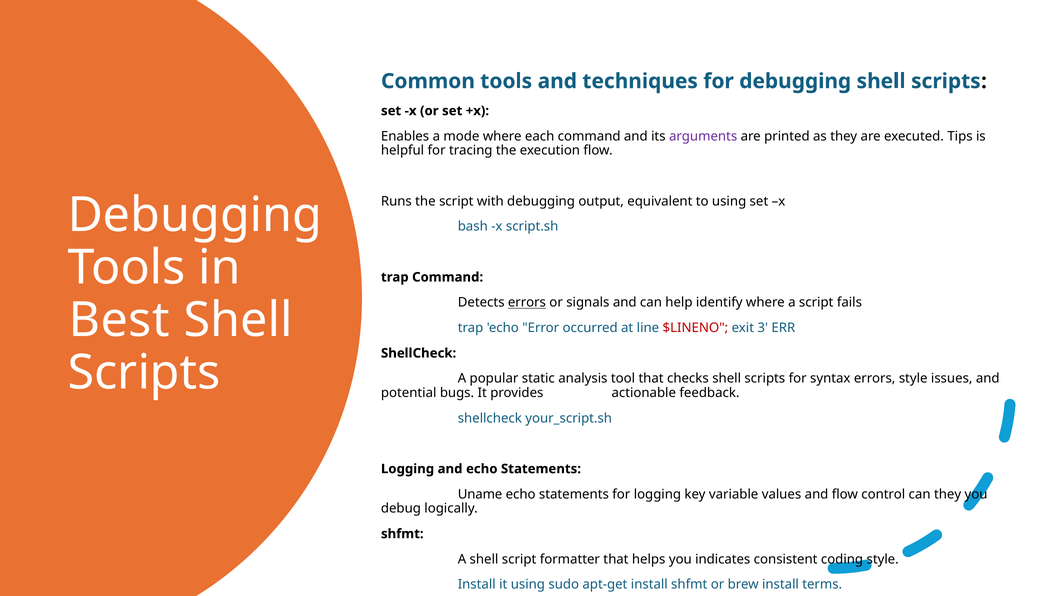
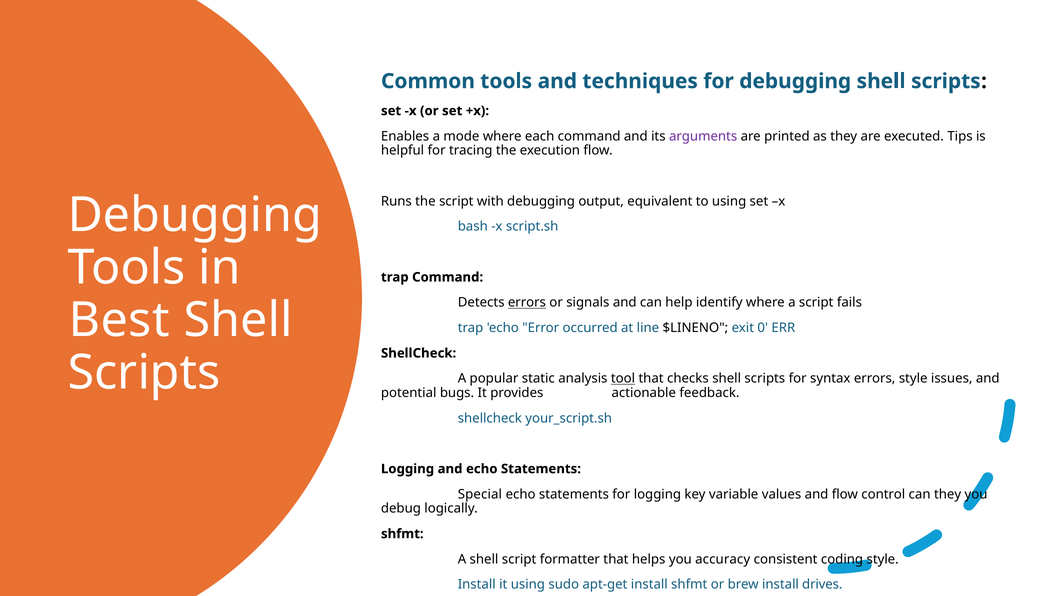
$LINENO colour: red -> black
3: 3 -> 0
tool underline: none -> present
Uname: Uname -> Special
indicates: indicates -> accuracy
terms: terms -> drives
